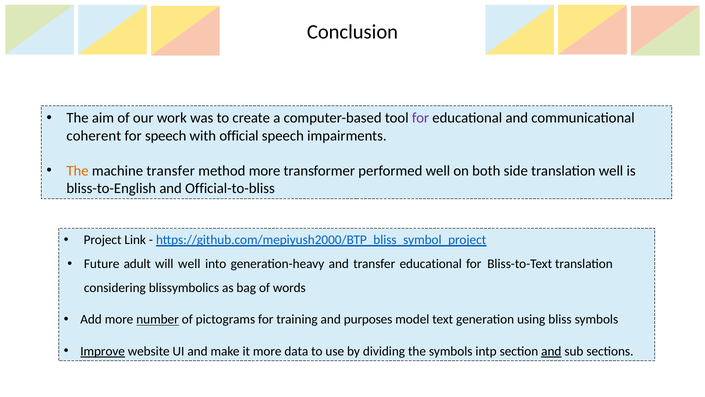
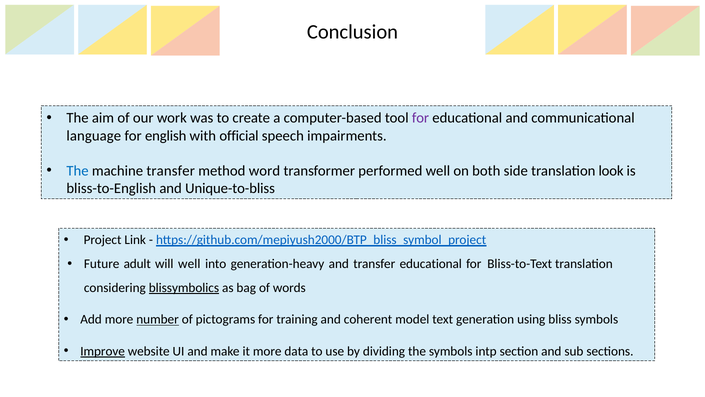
coherent: coherent -> language
for speech: speech -> english
The at (78, 171) colour: orange -> blue
method more: more -> word
translation well: well -> look
Official-to-bliss: Official-to-bliss -> Unique-to-bliss
blissymbolics underline: none -> present
purposes: purposes -> coherent
and at (551, 351) underline: present -> none
